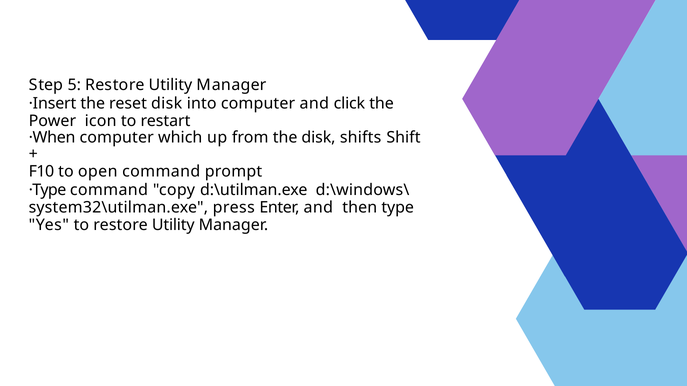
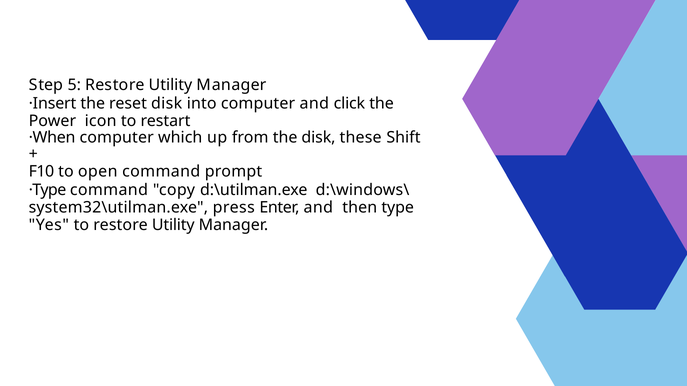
shifts: shifts -> these
